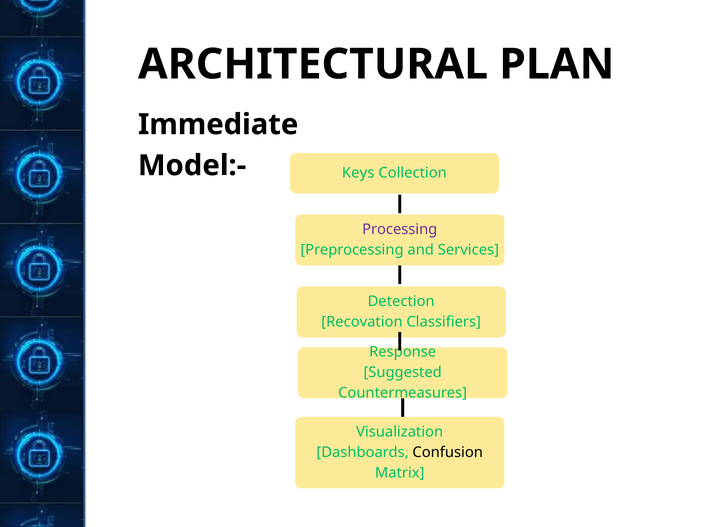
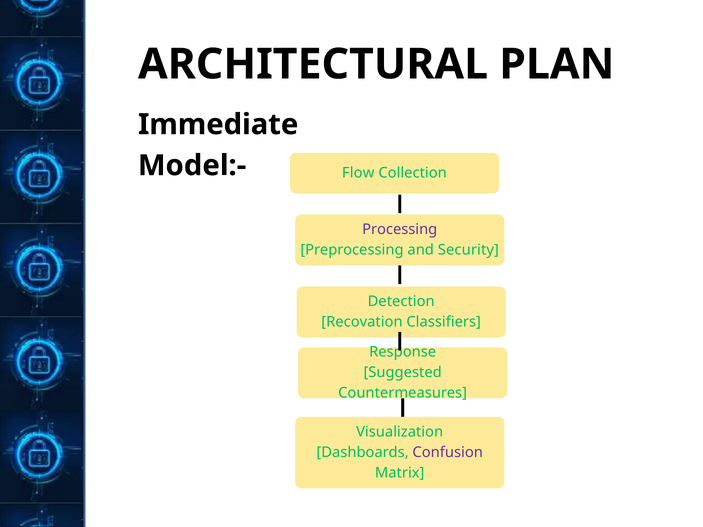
Keys: Keys -> Flow
Services: Services -> Security
Confusion colour: black -> purple
